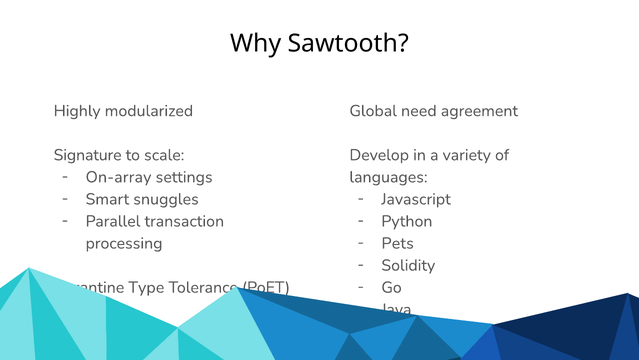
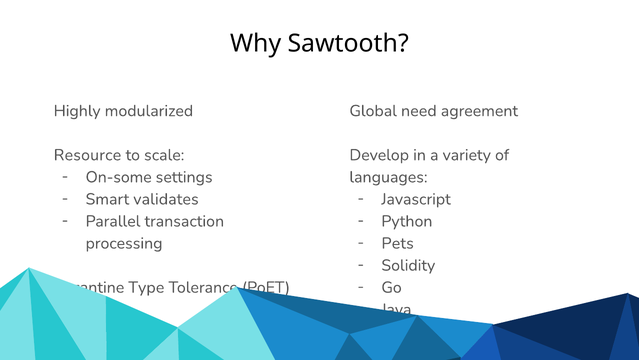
Signature: Signature -> Resource
On-array: On-array -> On-some
snuggles: snuggles -> validates
